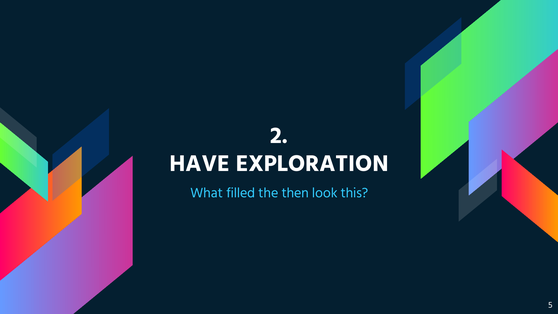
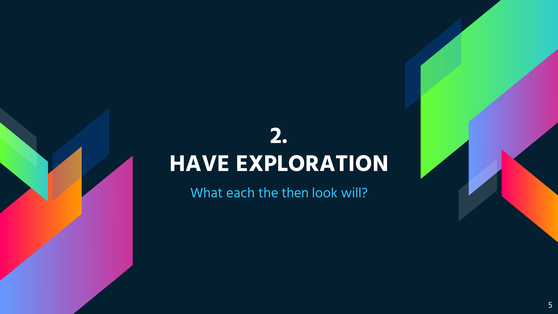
filled: filled -> each
this: this -> will
